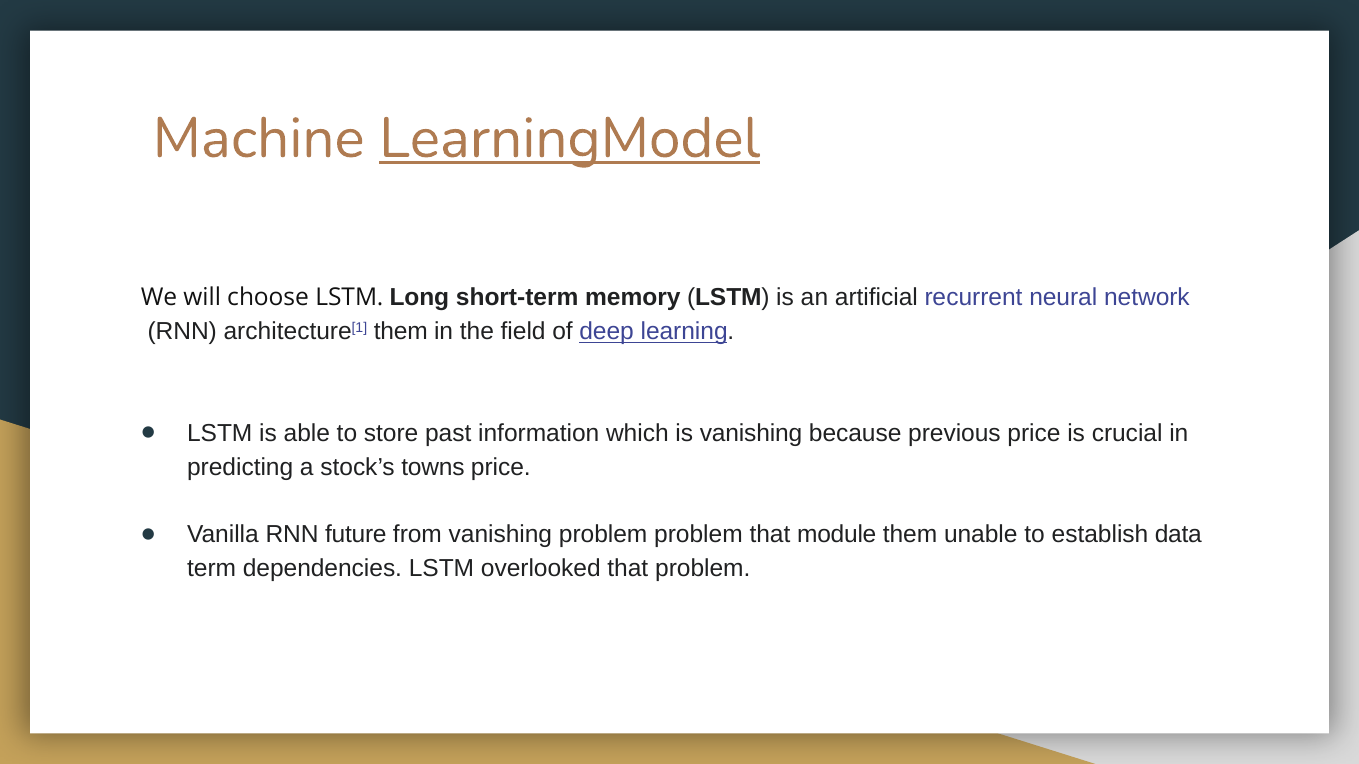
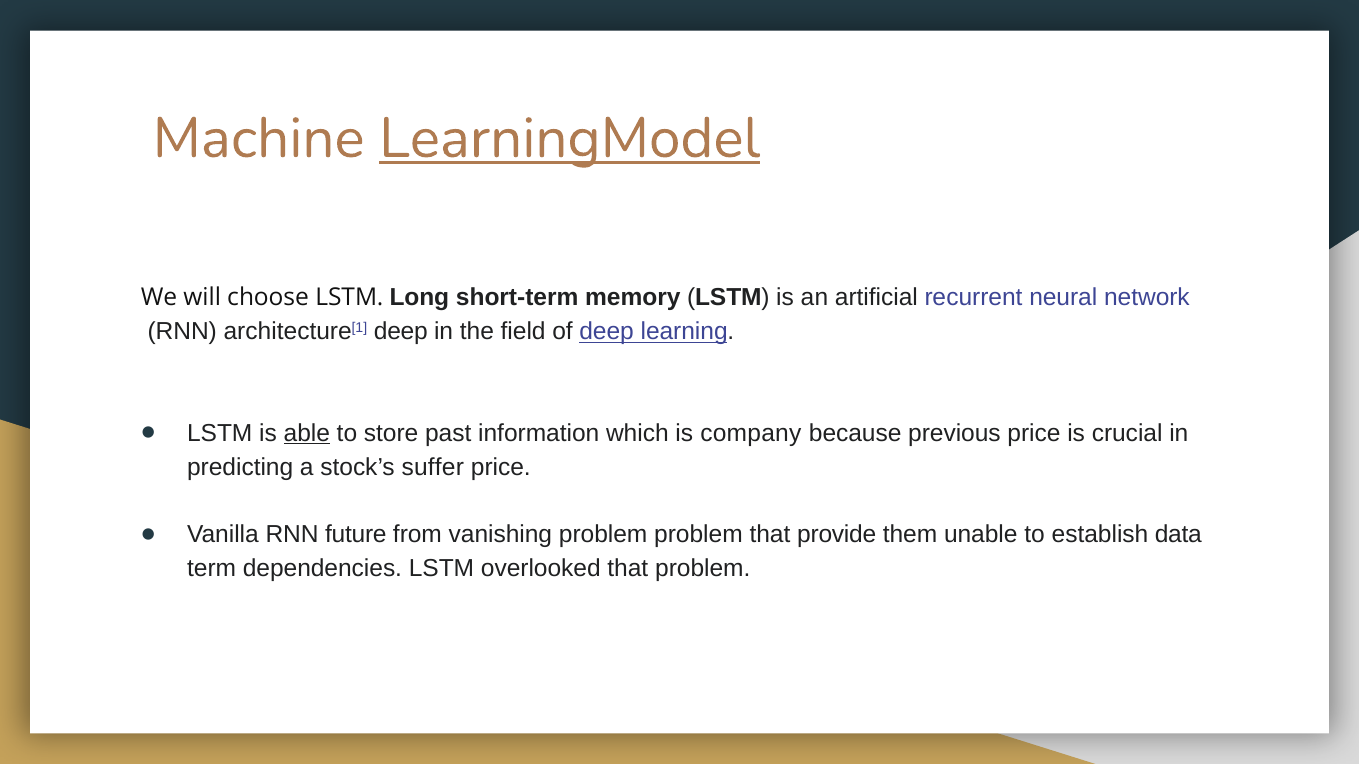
architecture[1 them: them -> deep
able underline: none -> present
is vanishing: vanishing -> company
towns: towns -> suffer
module: module -> provide
